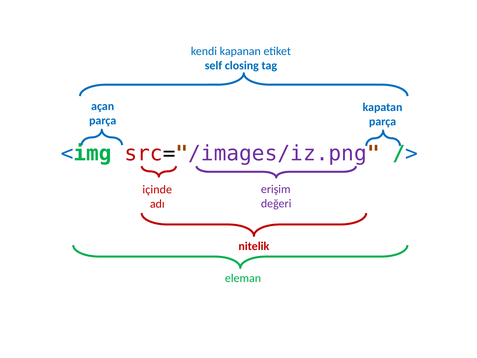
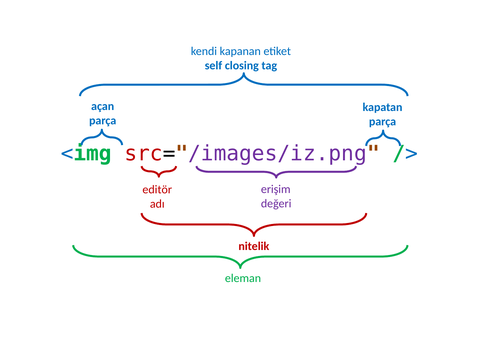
içinde: içinde -> editör
